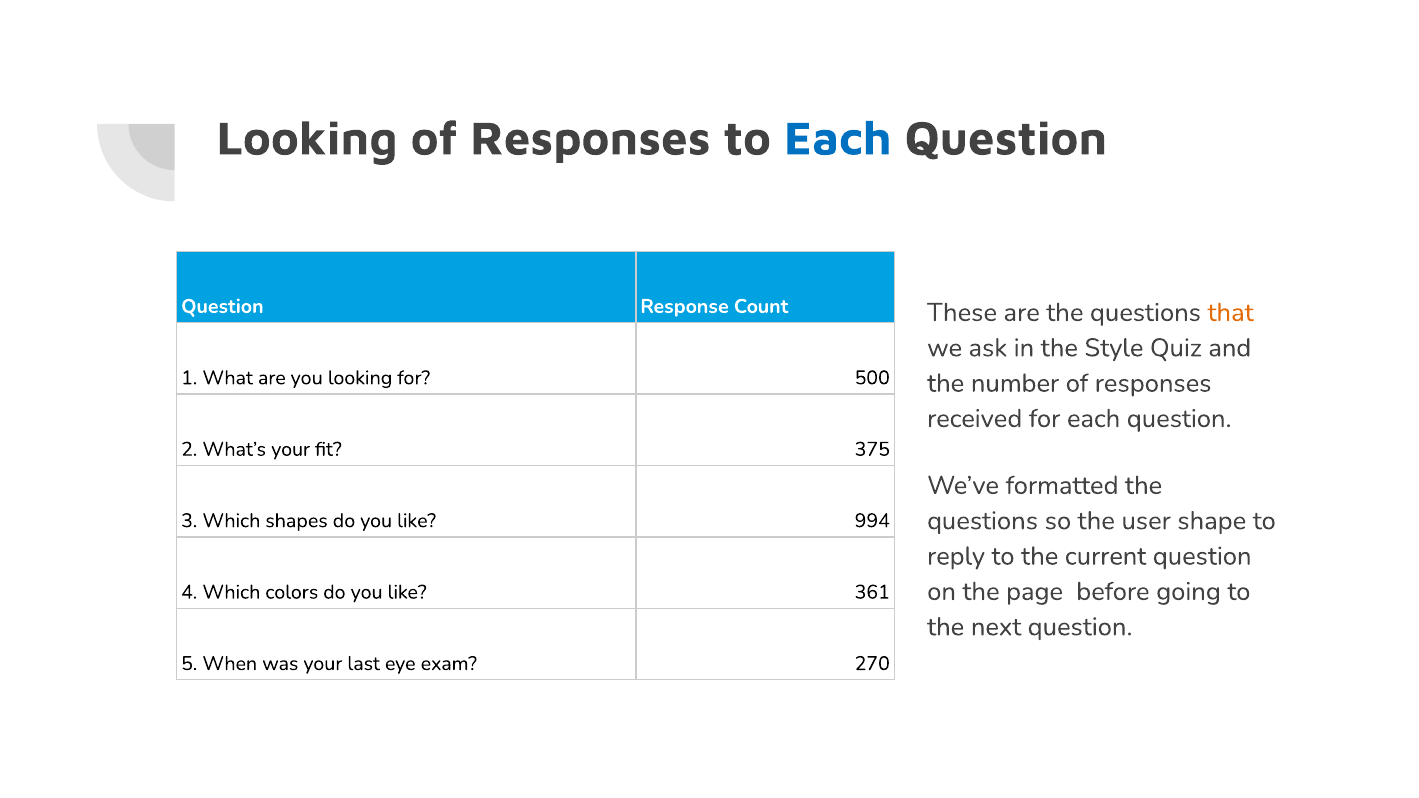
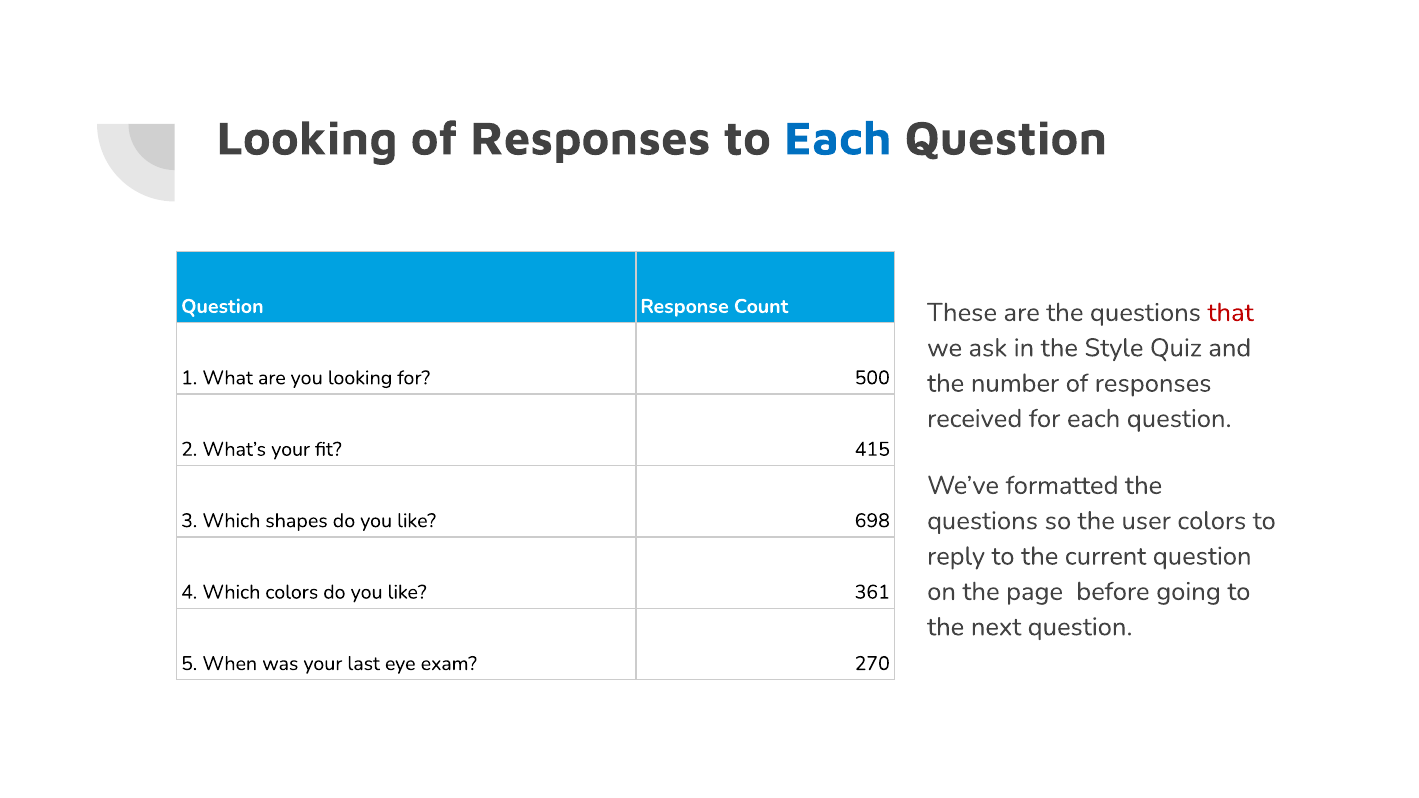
that colour: orange -> red
375: 375 -> 415
user shape: shape -> colors
994: 994 -> 698
